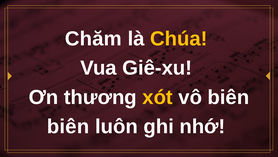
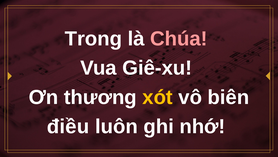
Chăm: Chăm -> Trong
Chúa colour: yellow -> pink
biên at (68, 126): biên -> điều
